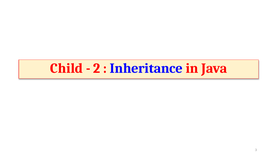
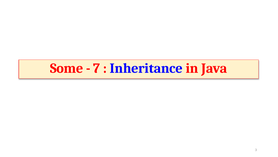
Child: Child -> Some
2: 2 -> 7
